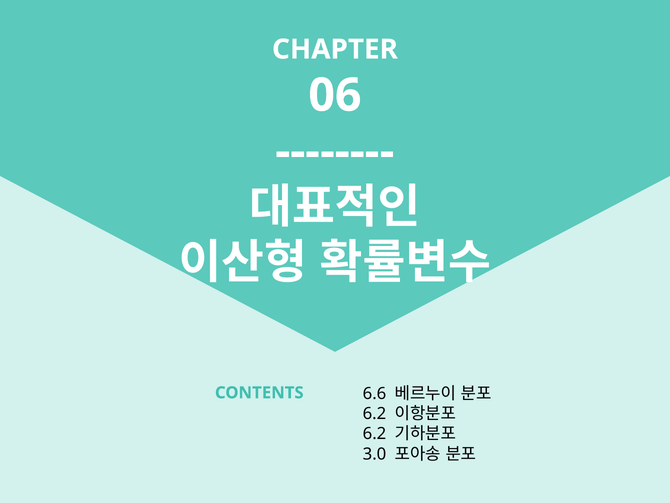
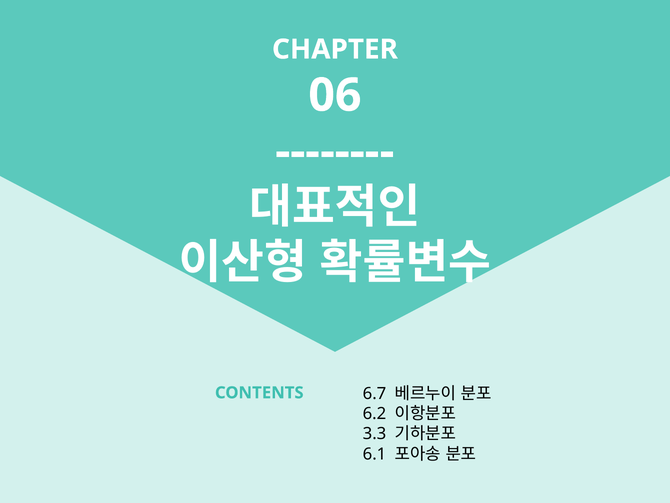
6.6: 6.6 -> 6.7
6.2 at (375, 434): 6.2 -> 3.3
3.0: 3.0 -> 6.1
